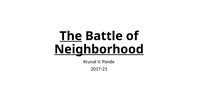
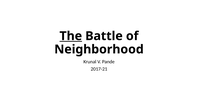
Neighborhood underline: present -> none
